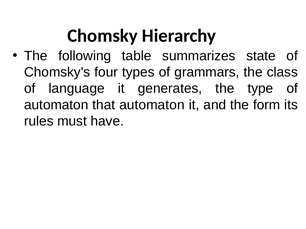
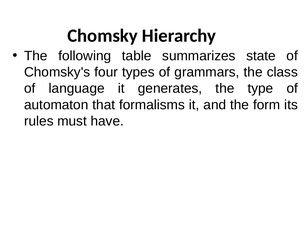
that automaton: automaton -> formalisms
